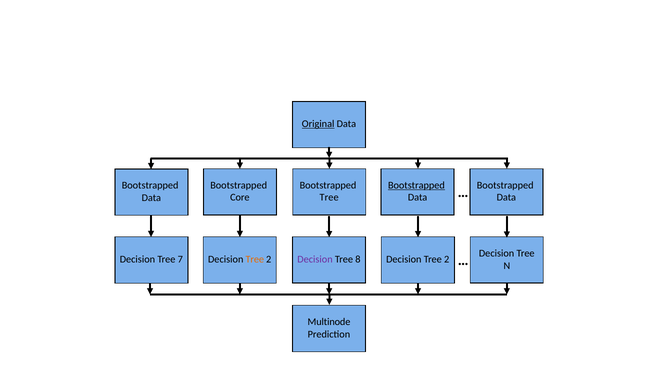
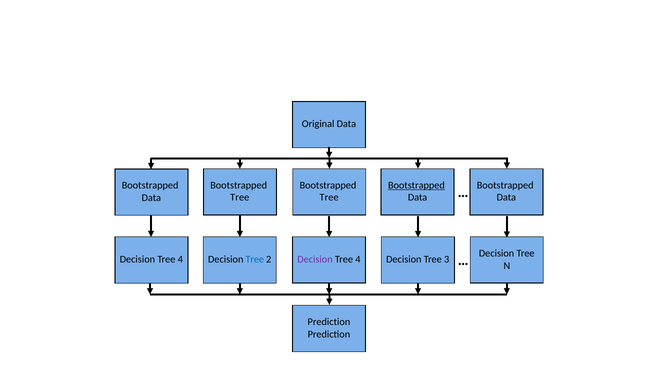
Original underline: present -> none
Core at (240, 198): Core -> Tree
7 at (180, 260): 7 -> 4
Tree at (255, 260) colour: orange -> blue
8 at (358, 260): 8 -> 4
2 at (447, 260): 2 -> 3
Multinode at (329, 322): Multinode -> Prediction
